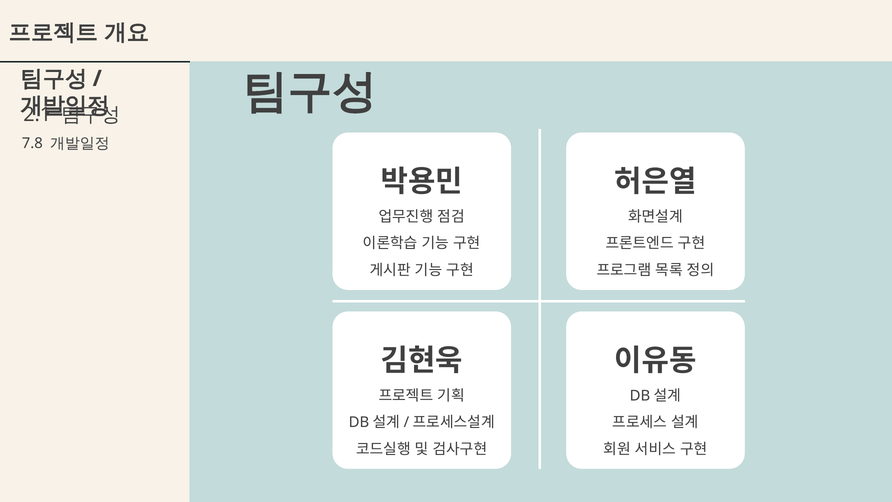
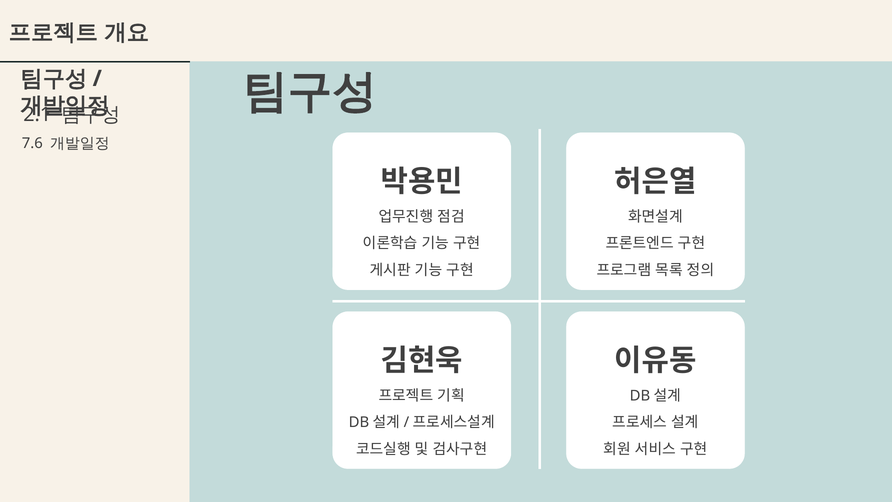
7.8: 7.8 -> 7.6
